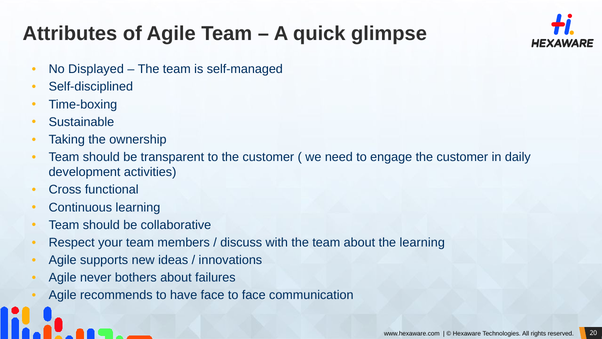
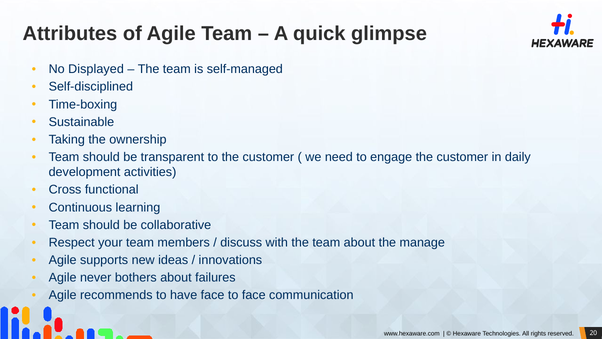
the learning: learning -> manage
